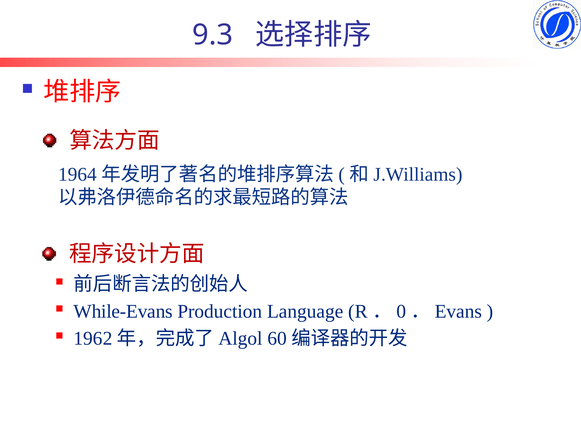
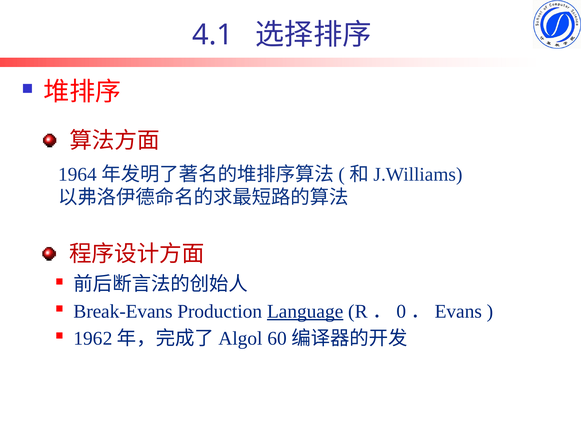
9.3: 9.3 -> 4.1
While-Evans: While-Evans -> Break-Evans
Language underline: none -> present
